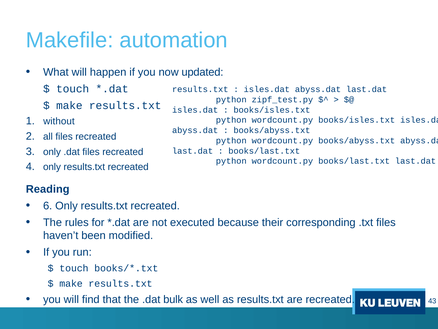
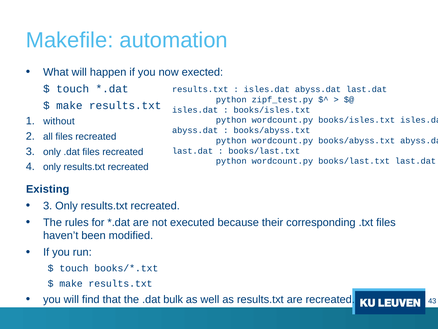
updated: updated -> exected
Reading: Reading -> Existing
6 at (48, 205): 6 -> 3
